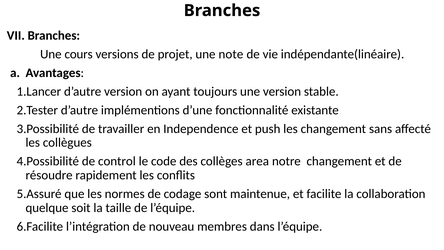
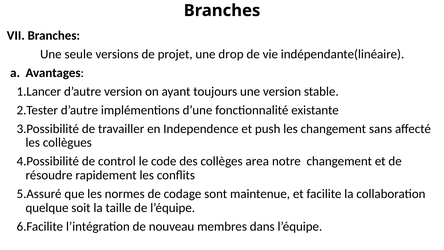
cours: cours -> seule
note: note -> drop
